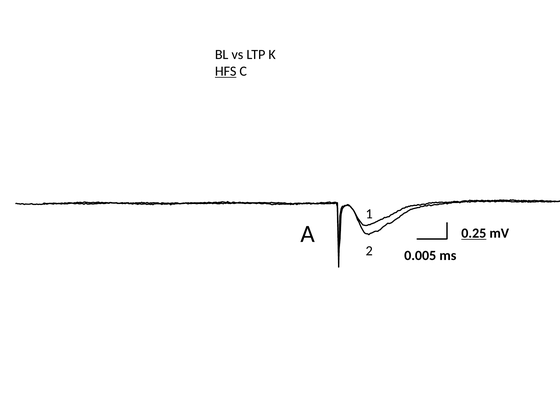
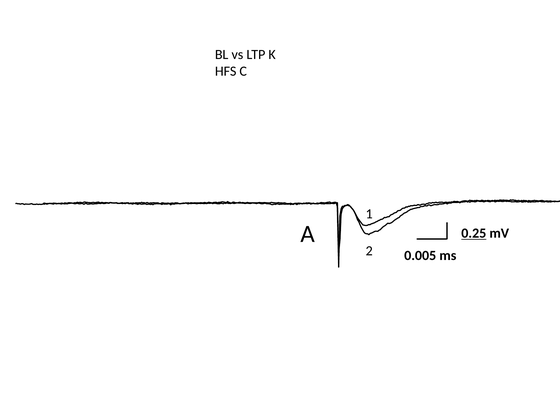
HFS underline: present -> none
